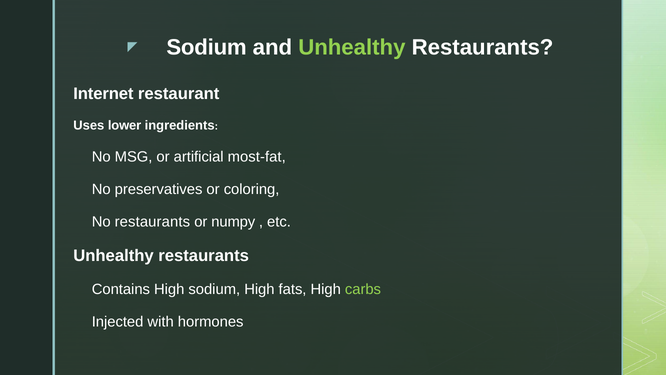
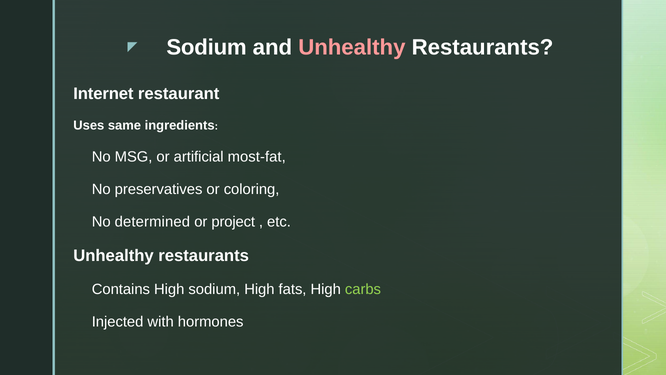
Unhealthy at (352, 48) colour: light green -> pink
lower: lower -> same
restaurants at (152, 222): restaurants -> determined
numpy: numpy -> project
